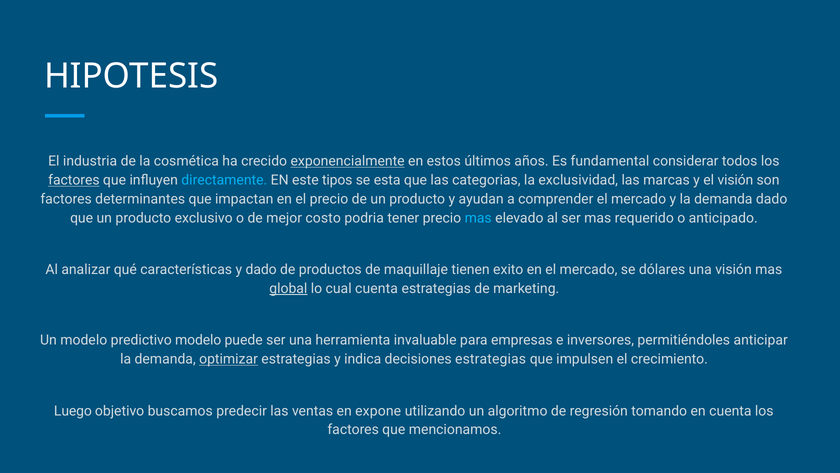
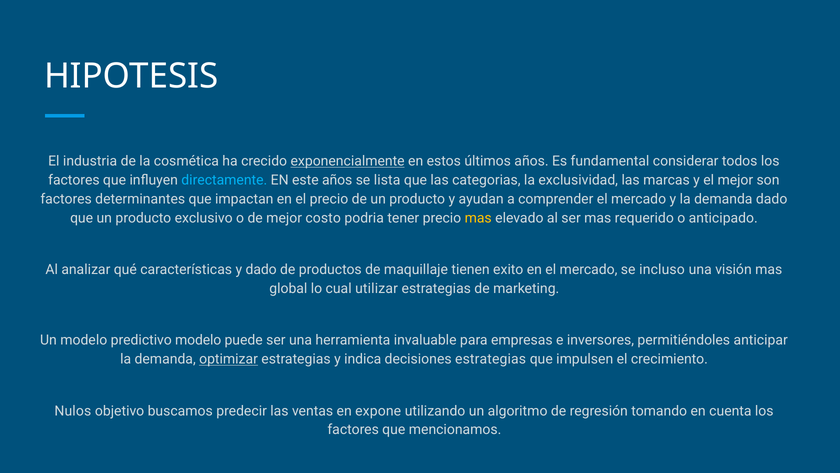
factores at (74, 180) underline: present -> none
este tipos: tipos -> años
esta: esta -> lista
el visión: visión -> mejor
mas at (478, 218) colour: light blue -> yellow
dólares: dólares -> incluso
global underline: present -> none
cual cuenta: cuenta -> utilizar
Luego: Luego -> Nulos
